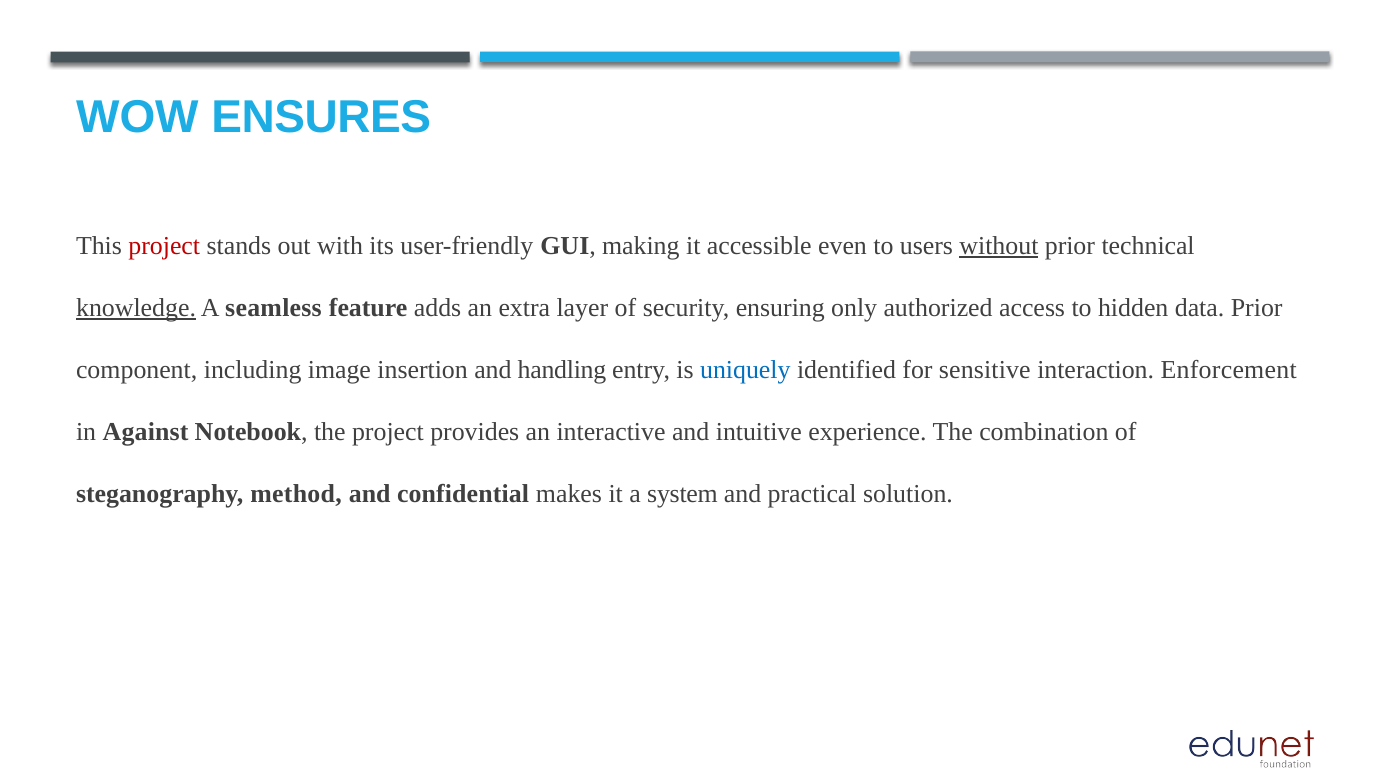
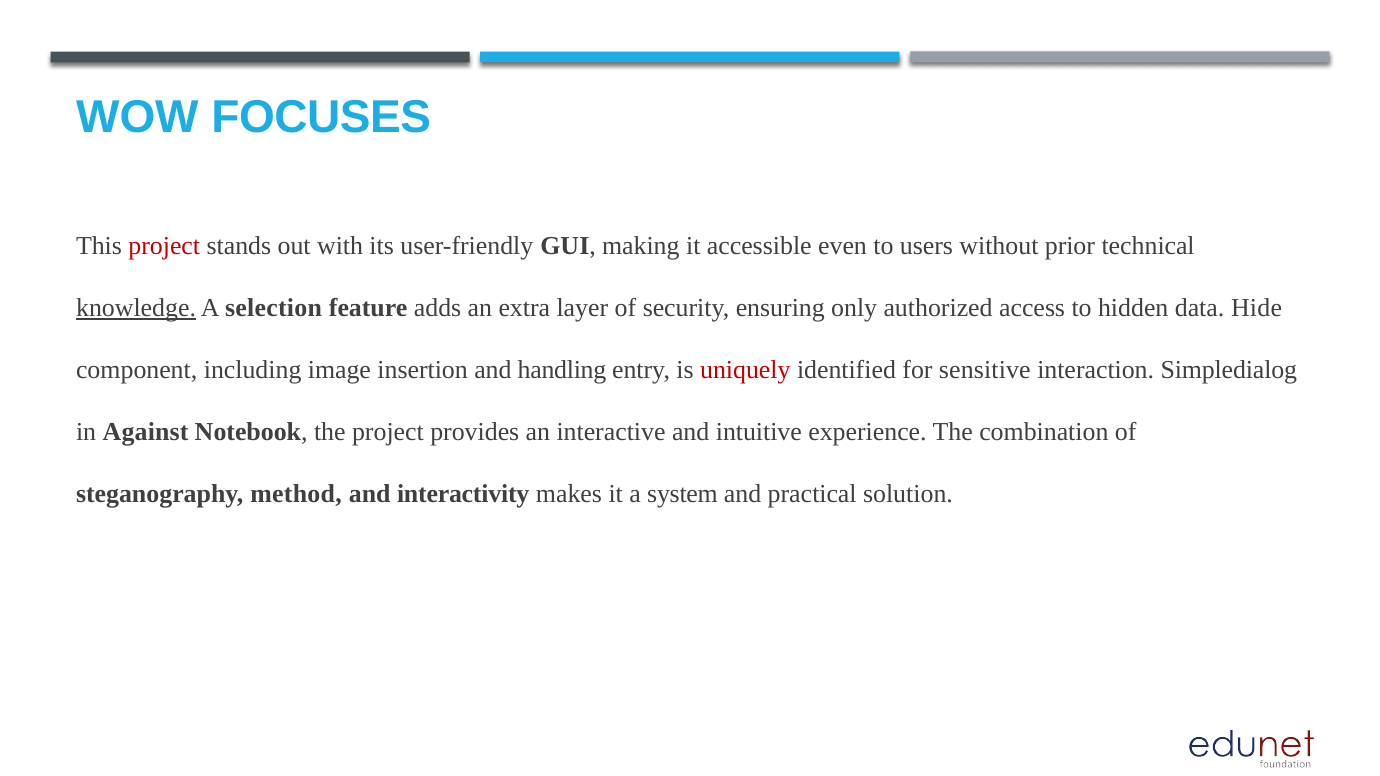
ENSURES: ENSURES -> FOCUSES
without underline: present -> none
seamless: seamless -> selection
data Prior: Prior -> Hide
uniquely colour: blue -> red
Enforcement: Enforcement -> Simpledialog
confidential: confidential -> interactivity
